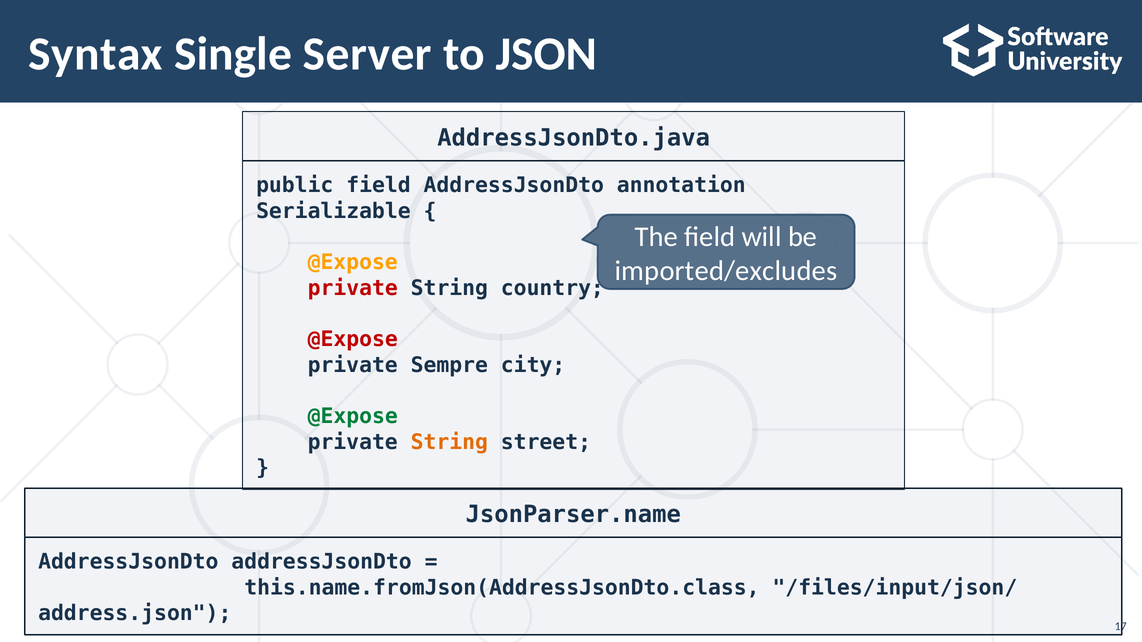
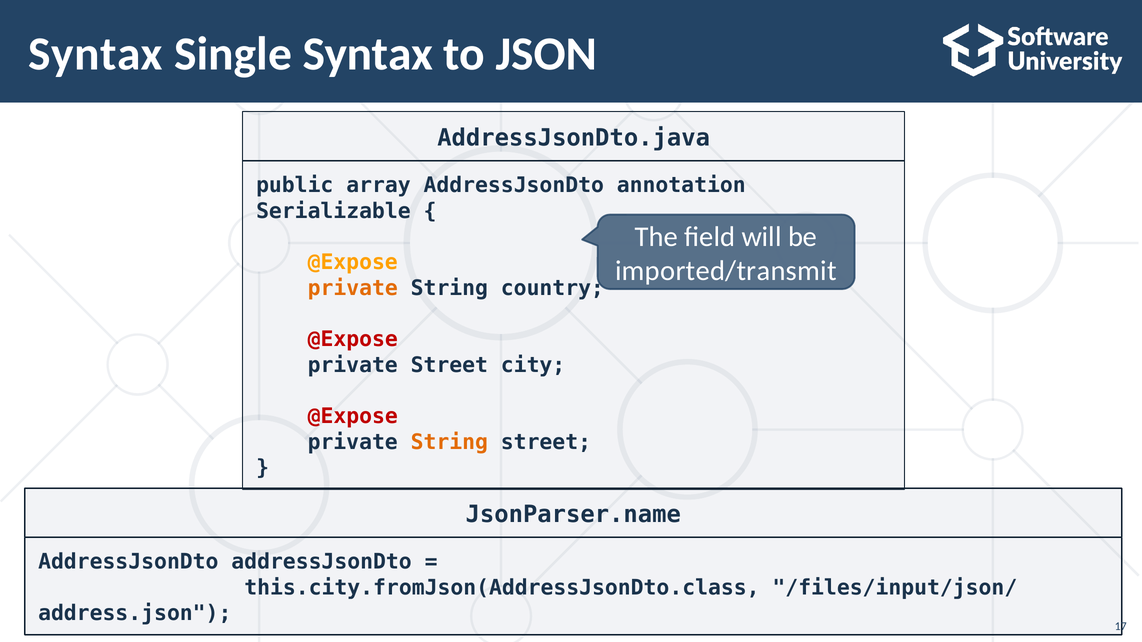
Single Server: Server -> Syntax
public field: field -> array
imported/excludes: imported/excludes -> imported/transmit
private at (353, 288) colour: red -> orange
private Sempre: Sempre -> Street
@Expose at (353, 417) colour: green -> red
this.name.fromJson(AddressJsonDto.class: this.name.fromJson(AddressJsonDto.class -> this.city.fromJson(AddressJsonDto.class
